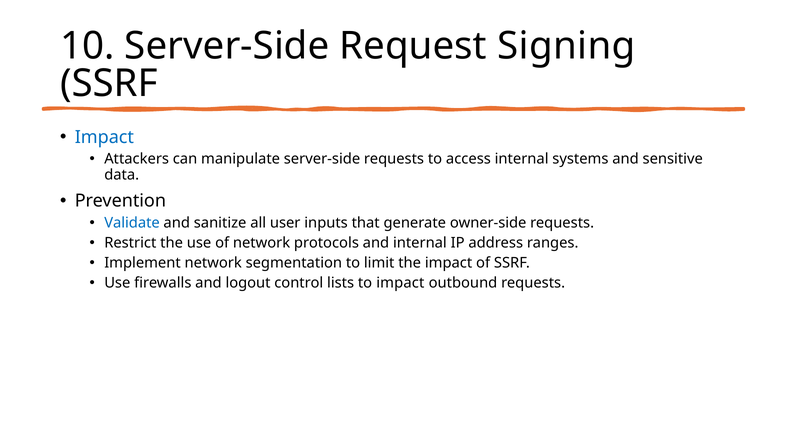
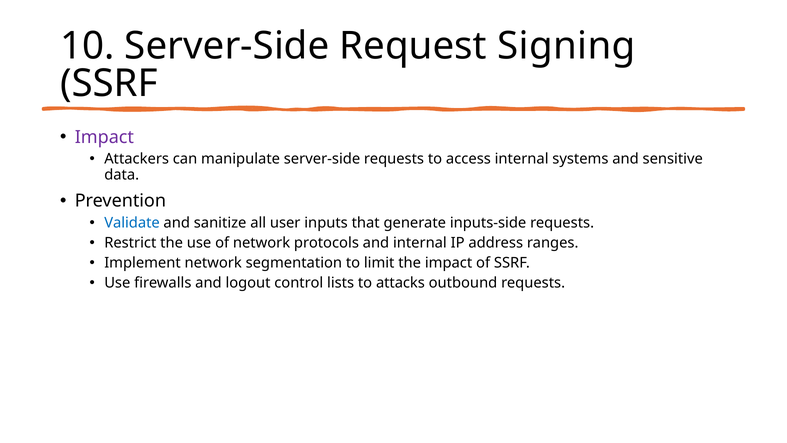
Impact at (104, 137) colour: blue -> purple
owner-side: owner-side -> inputs-side
to impact: impact -> attacks
